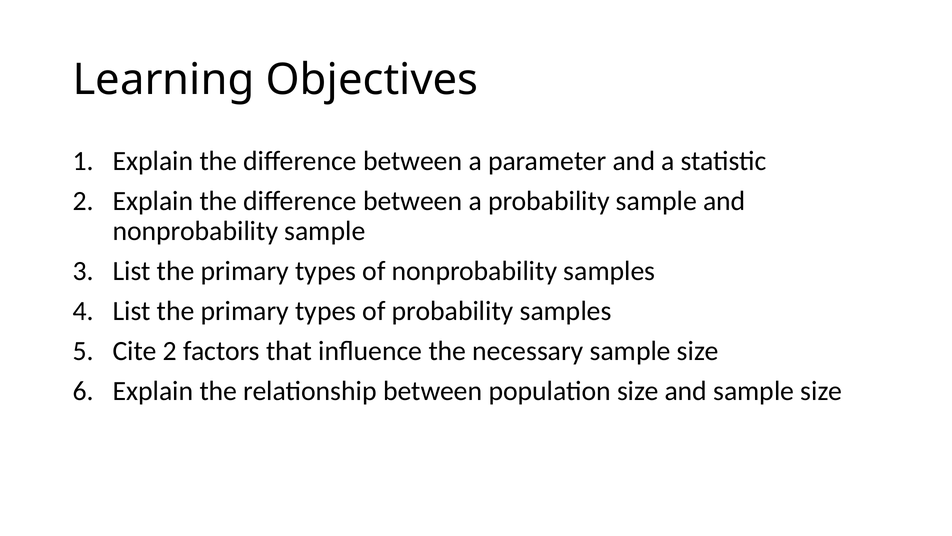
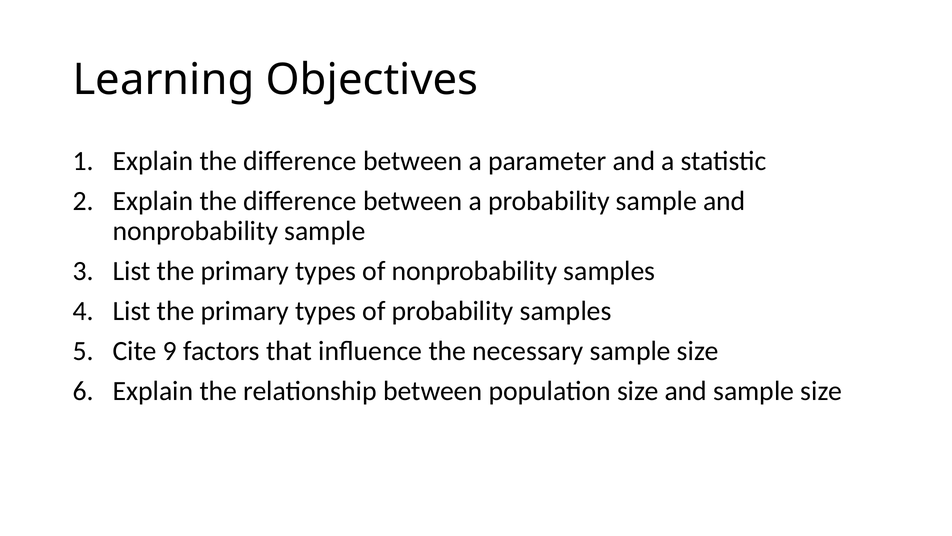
Cite 2: 2 -> 9
